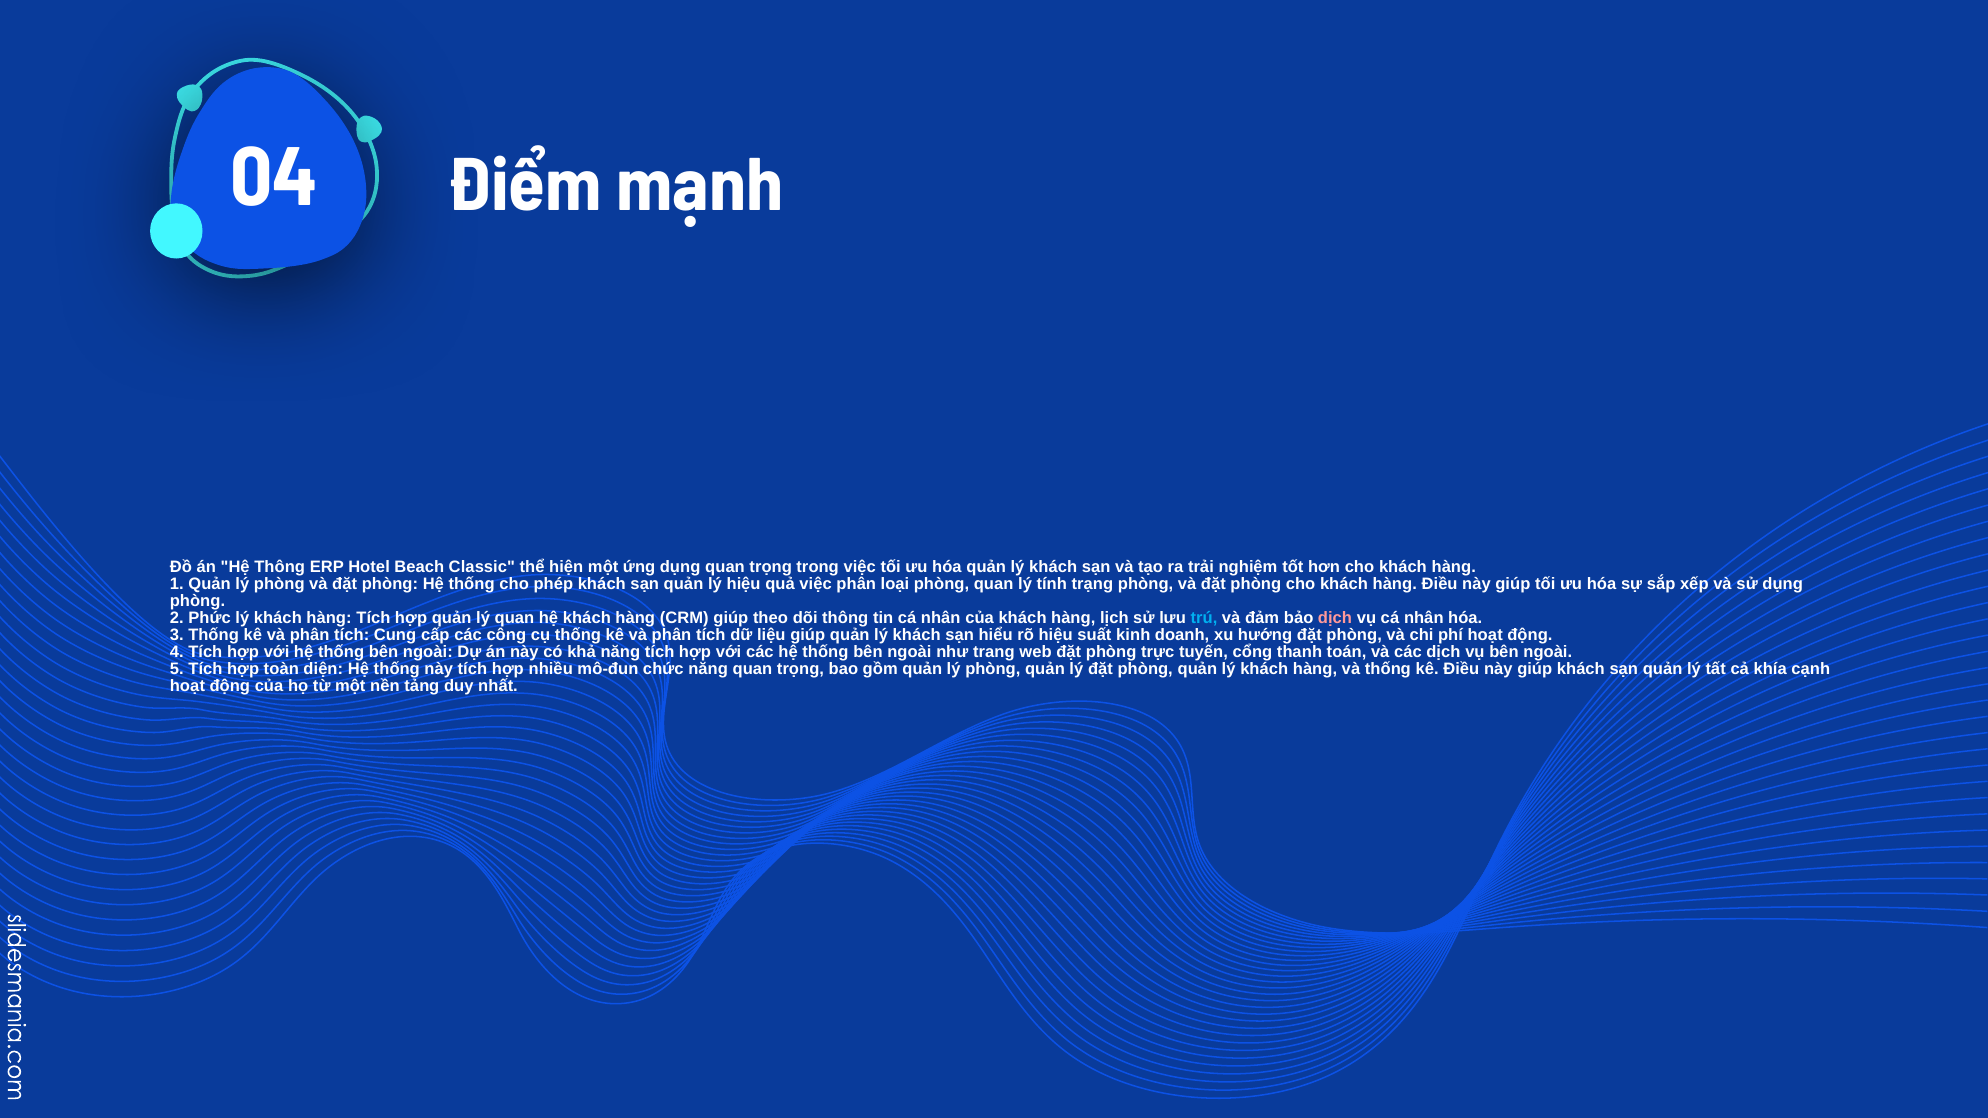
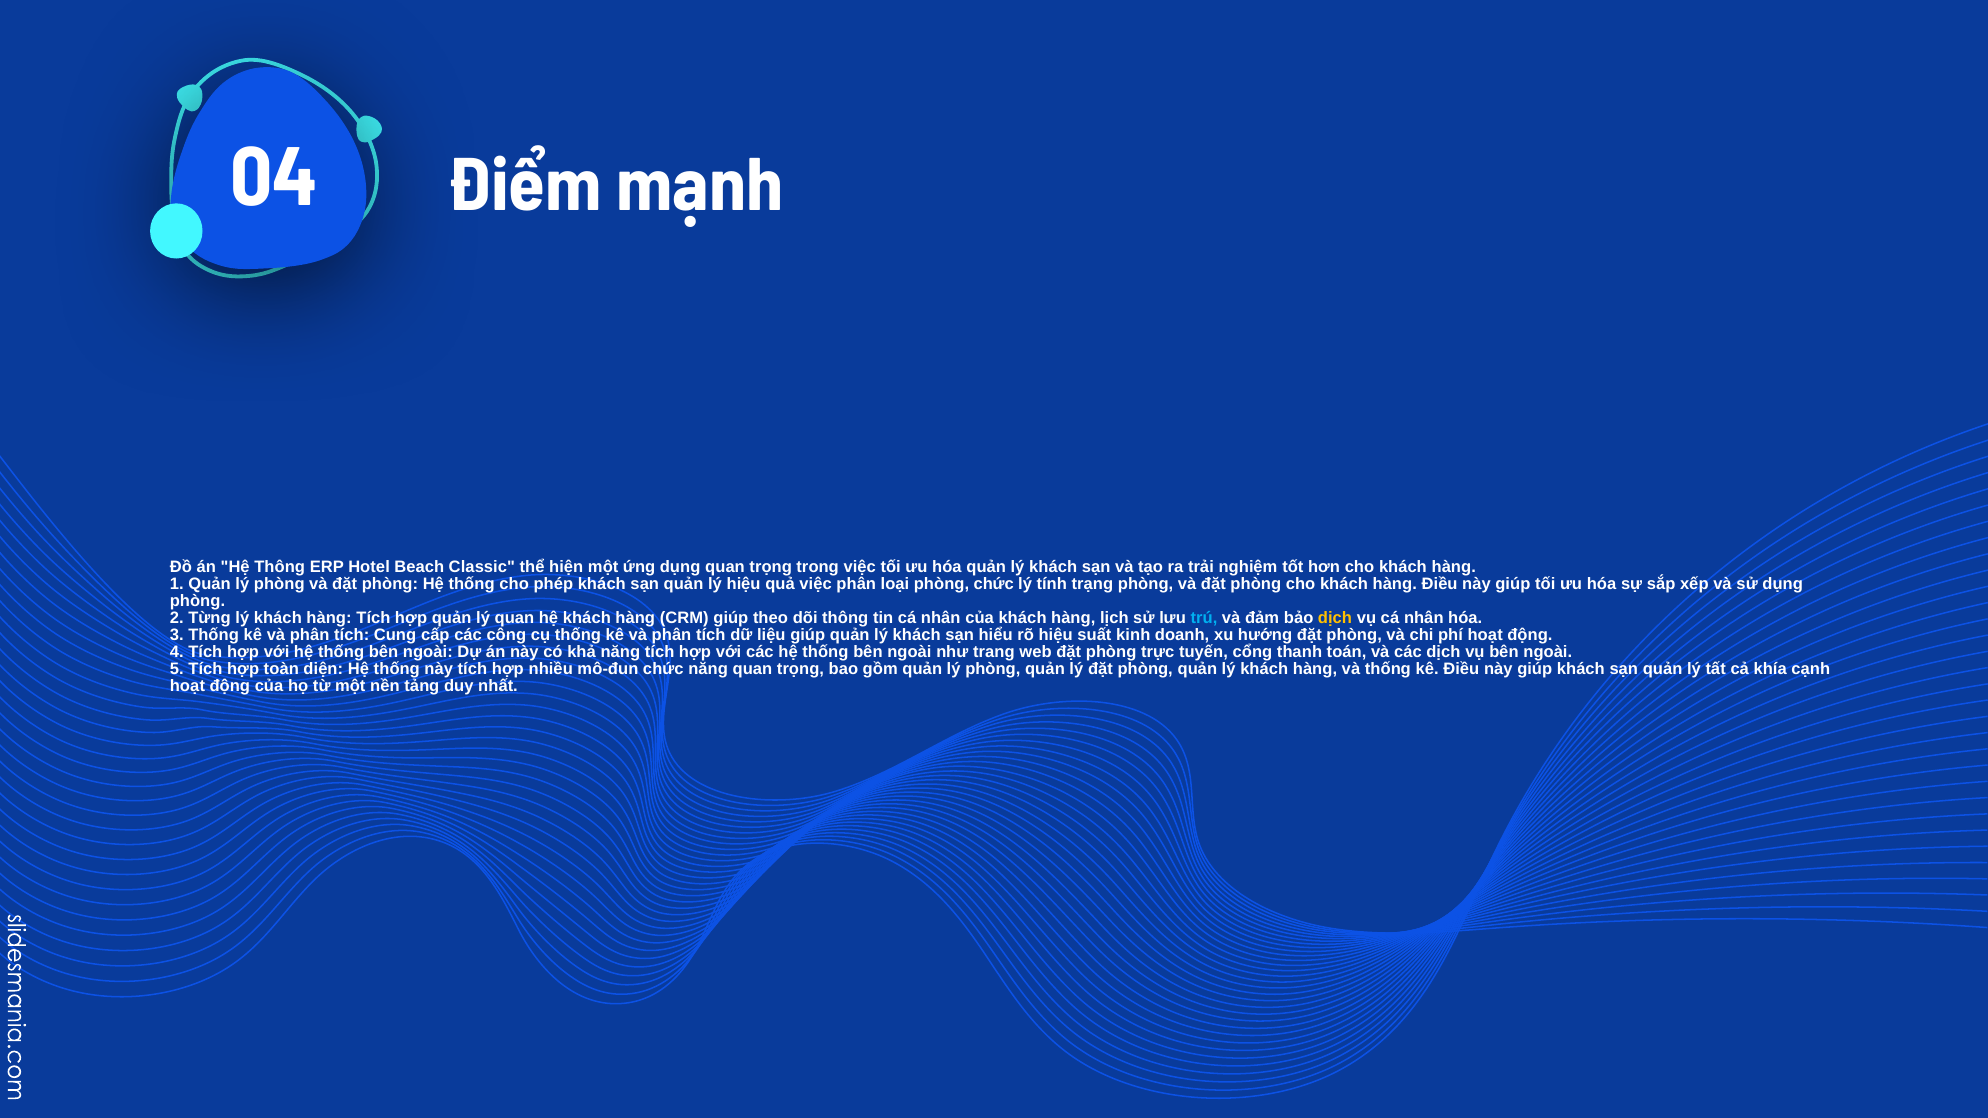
phòng quan: quan -> chức
Phức: Phức -> Từng
dịch at (1335, 618) colour: pink -> yellow
